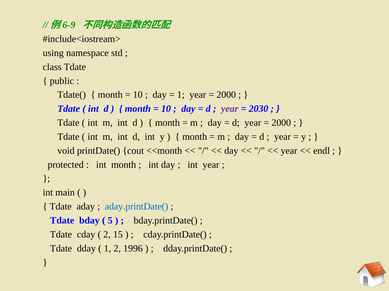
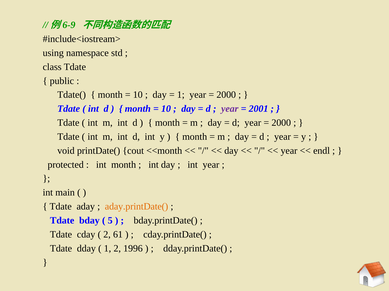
2030: 2030 -> 2001
aday.printDate( colour: blue -> orange
15: 15 -> 61
